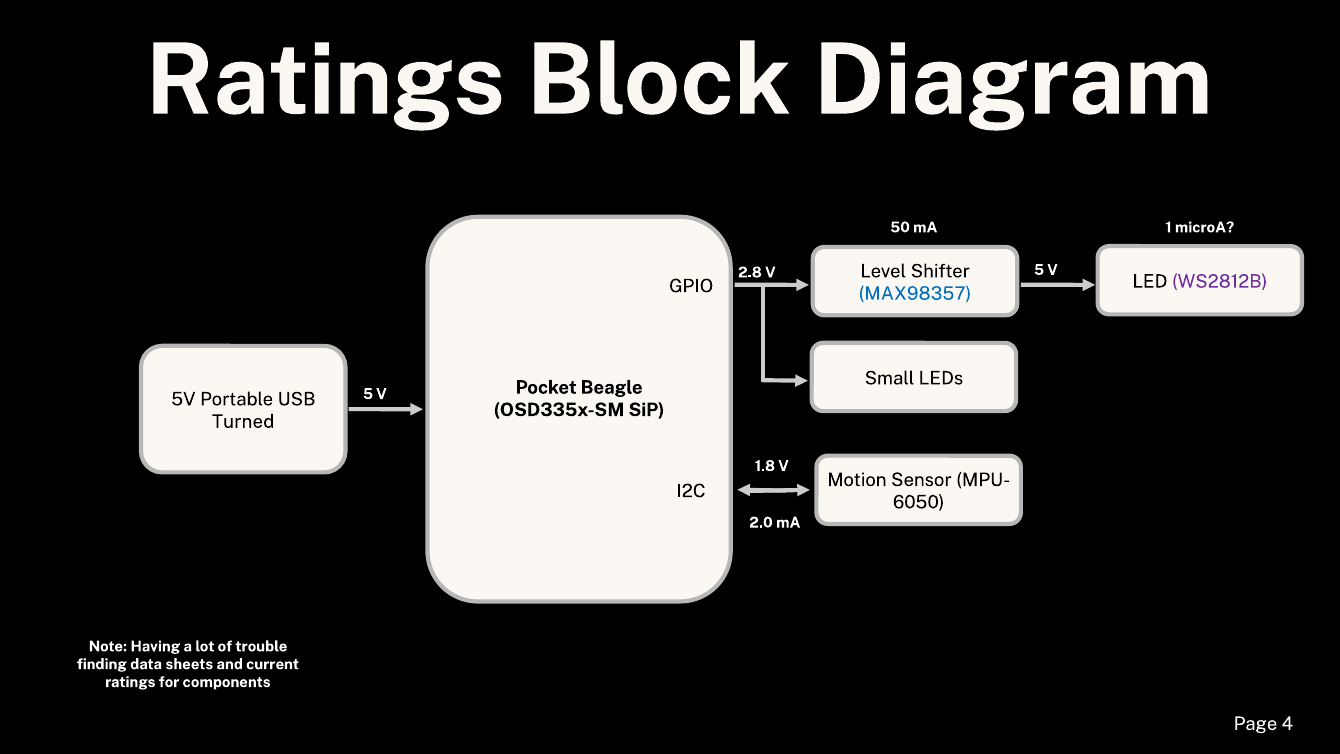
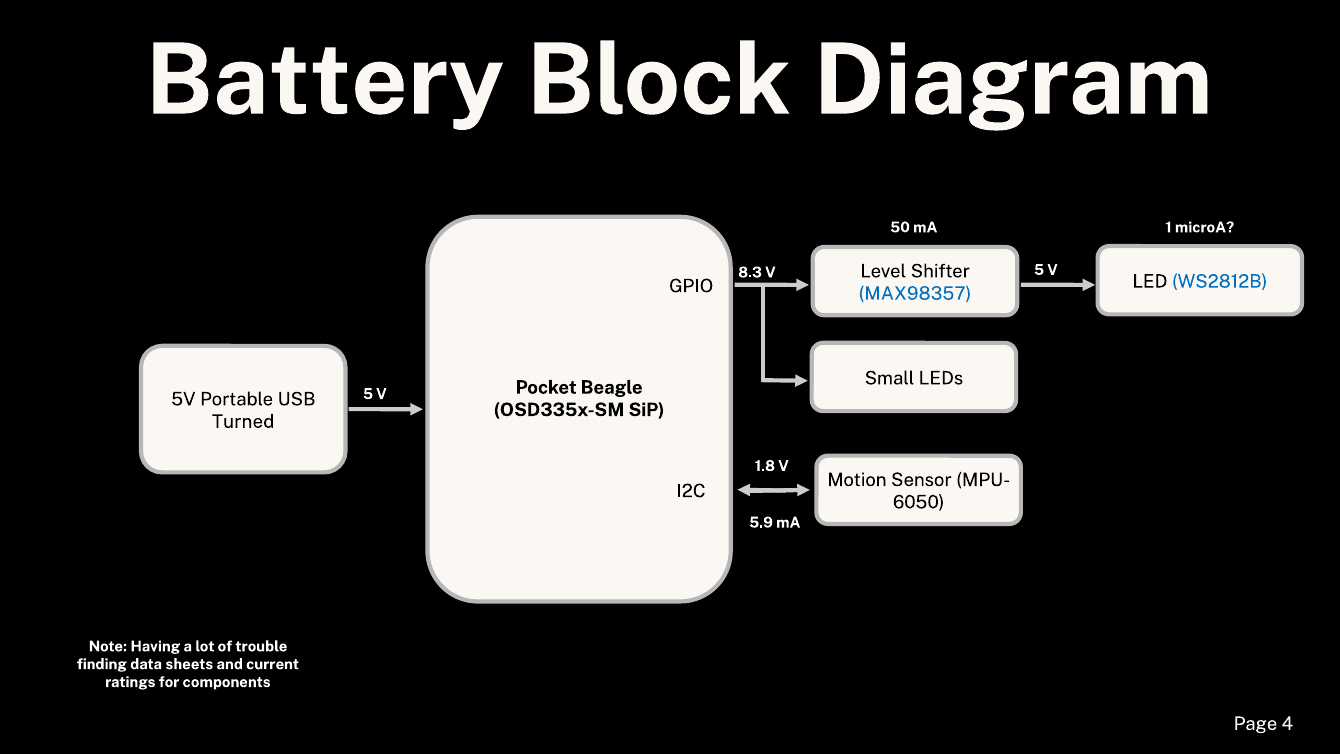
Ratings at (325, 81): Ratings -> Battery
2.8: 2.8 -> 8.3
WS2812B colour: purple -> blue
2.0: 2.0 -> 5.9
